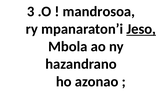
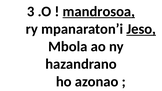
mandrosoa underline: none -> present
